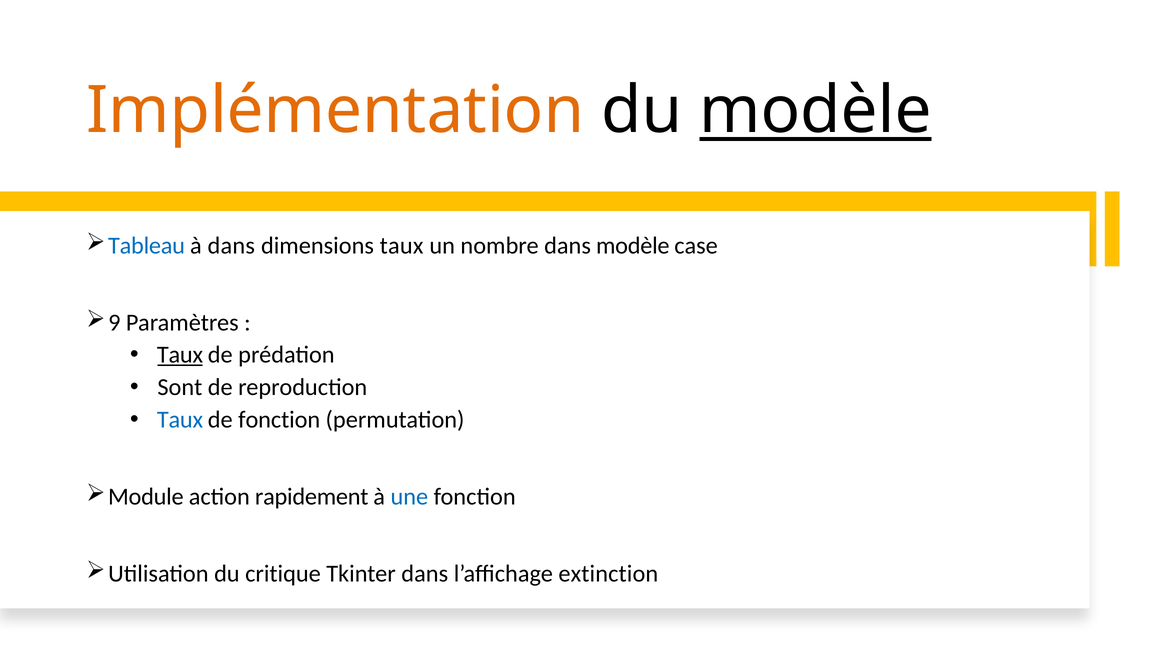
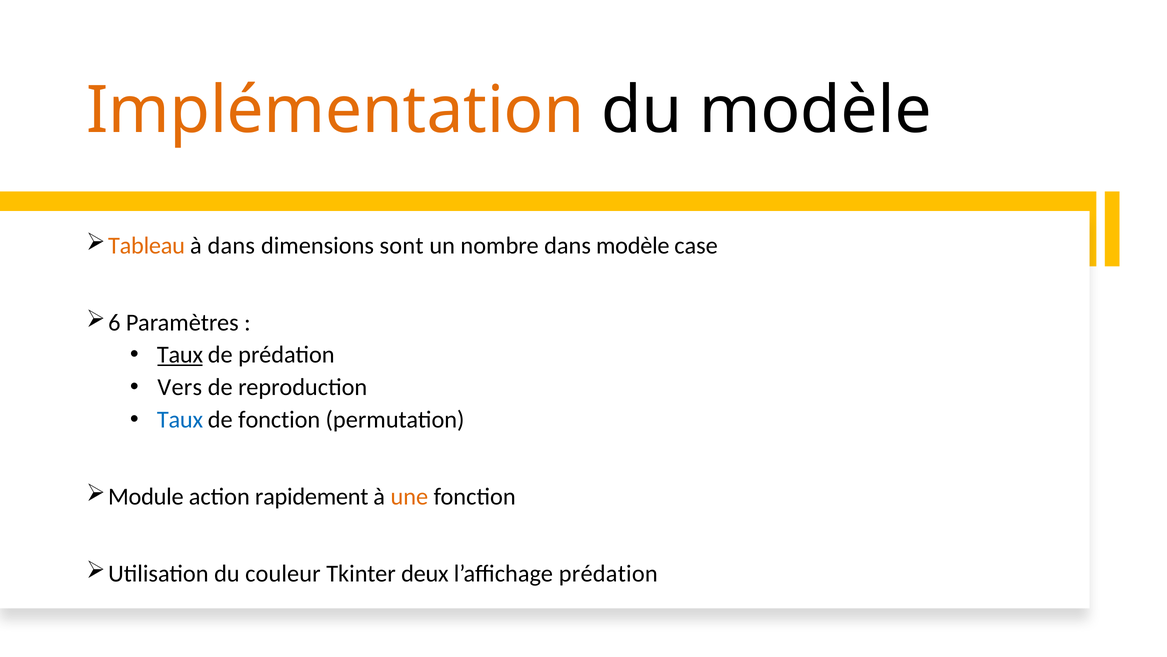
modèle at (815, 111) underline: present -> none
Tableau colour: blue -> orange
dimensions taux: taux -> sont
9: 9 -> 6
Sont: Sont -> Vers
une colour: blue -> orange
critique: critique -> couleur
Tkinter dans: dans -> deux
l’affichage extinction: extinction -> prédation
